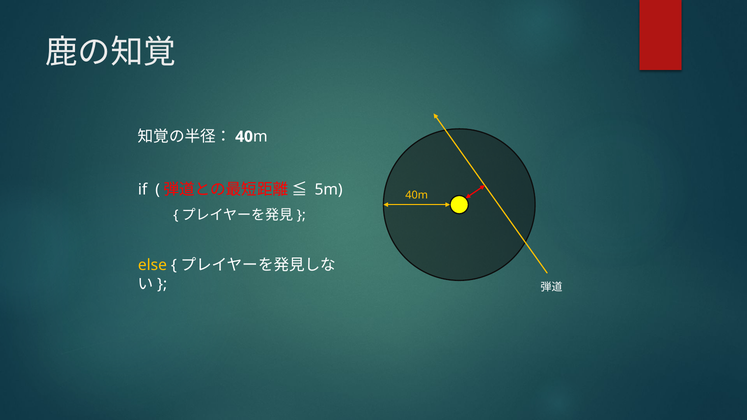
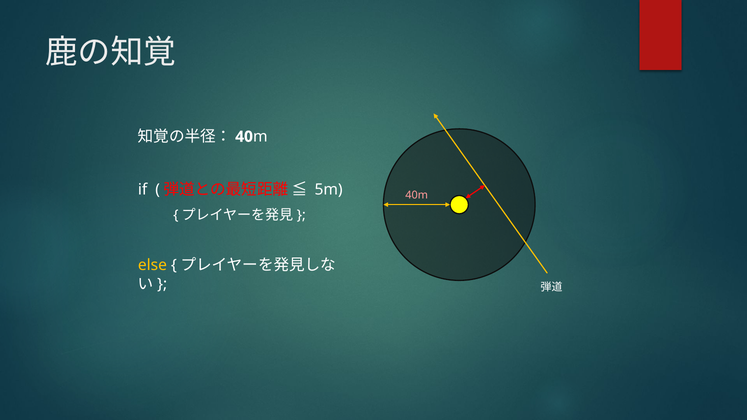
40m colour: yellow -> pink
